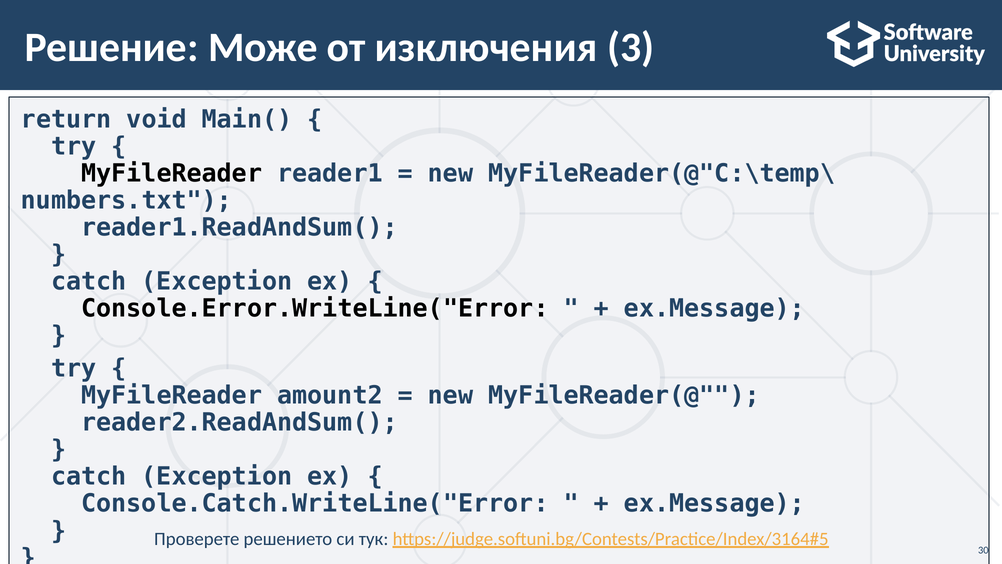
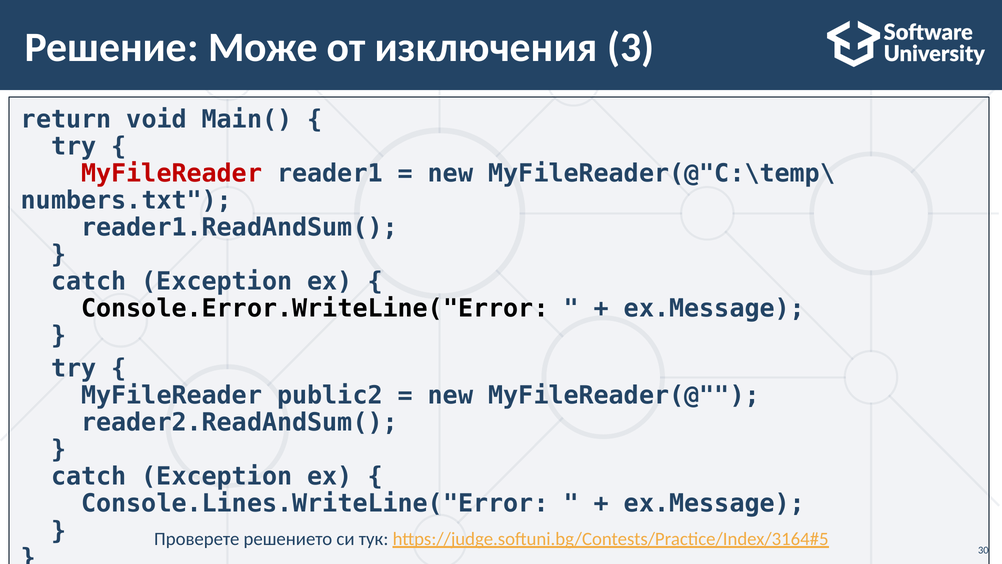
MyFileReader at (172, 173) colour: black -> red
amount2: amount2 -> public2
Console.Catch.WriteLine("Error: Console.Catch.WriteLine("Error -> Console.Lines.WriteLine("Error
